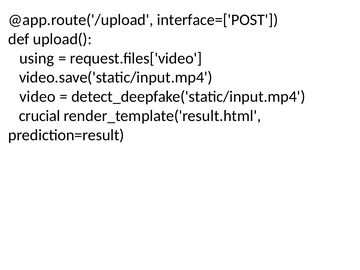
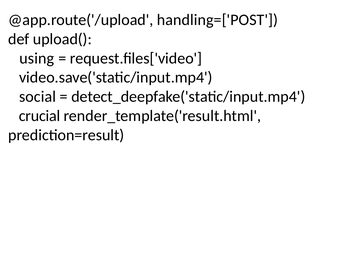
interface=['POST: interface=['POST -> handling=['POST
video: video -> social
